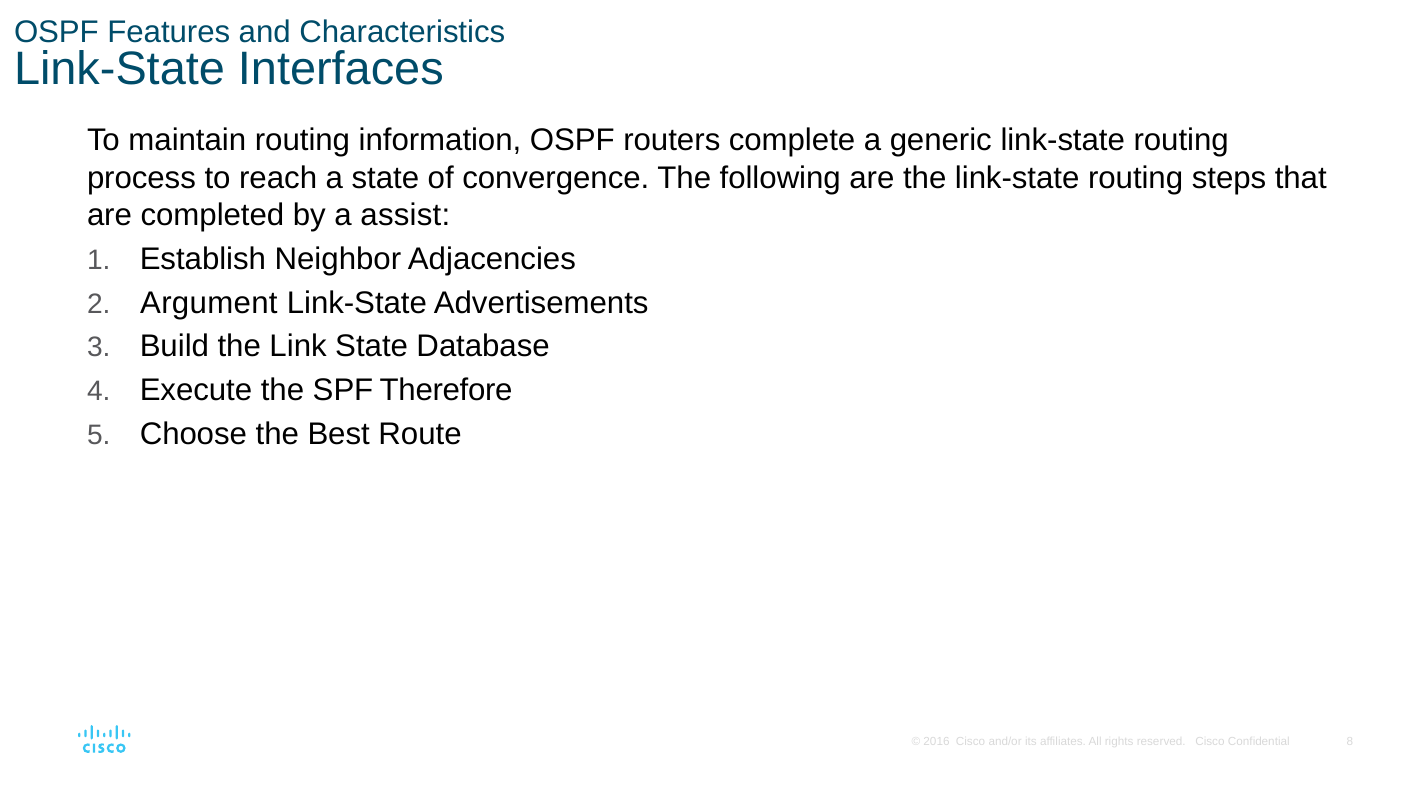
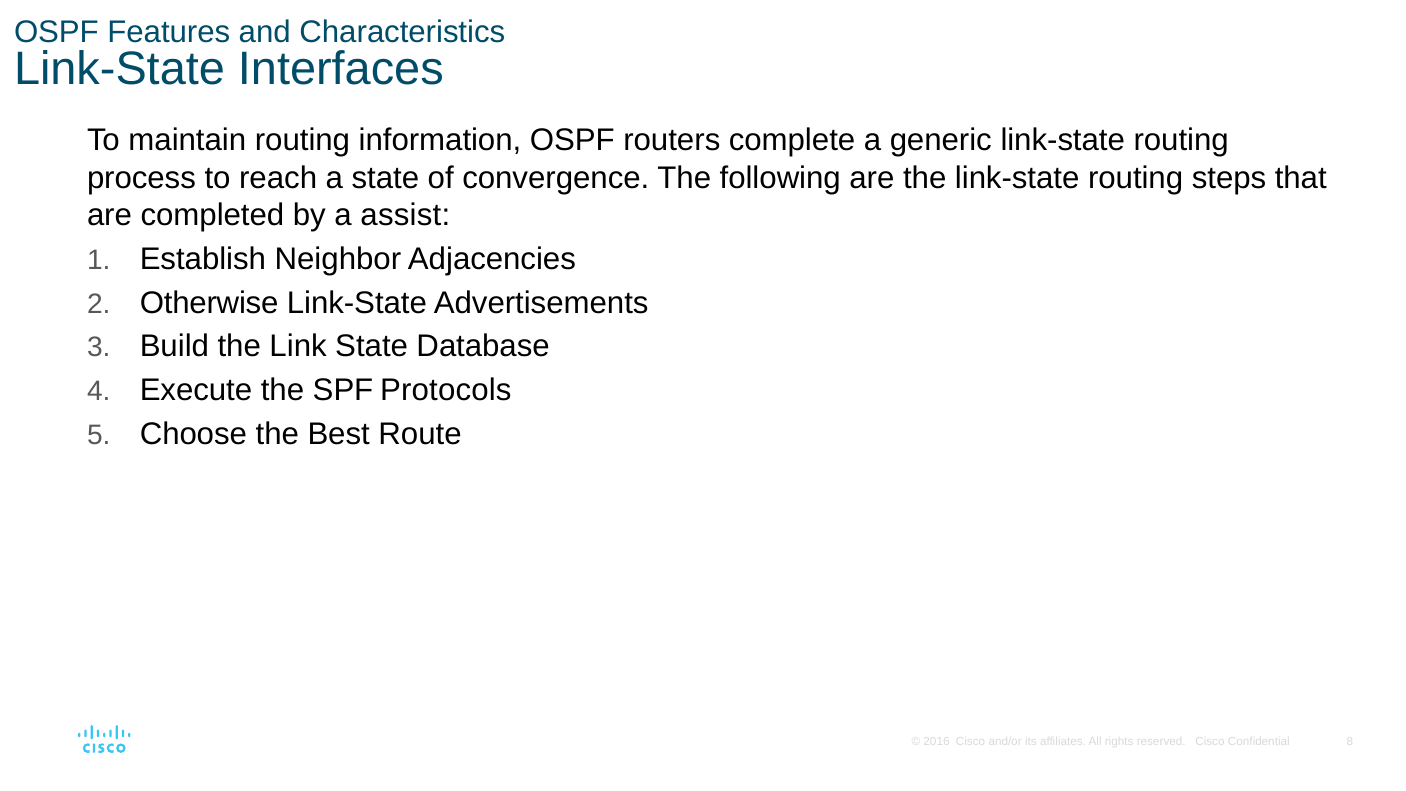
Argument: Argument -> Otherwise
Therefore: Therefore -> Protocols
